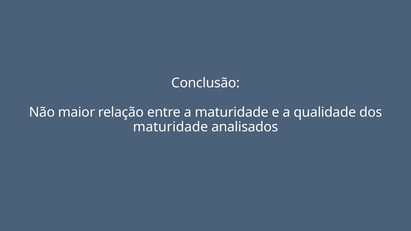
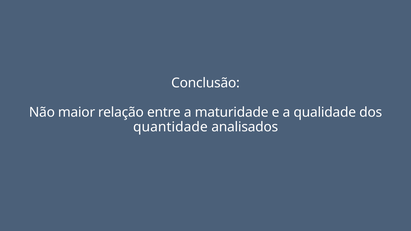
maturidade at (170, 127): maturidade -> quantidade
